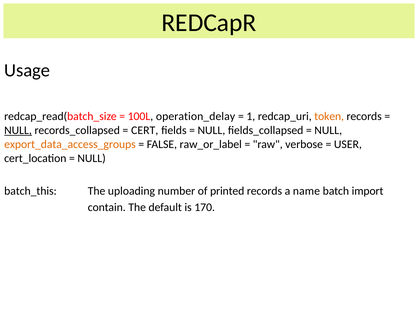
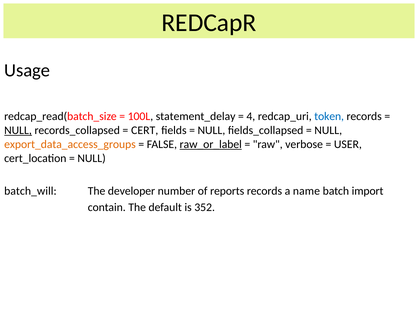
operation_delay: operation_delay -> statement_delay
1: 1 -> 4
token colour: orange -> blue
raw_or_label underline: none -> present
batch_this: batch_this -> batch_will
uploading: uploading -> developer
printed: printed -> reports
170: 170 -> 352
